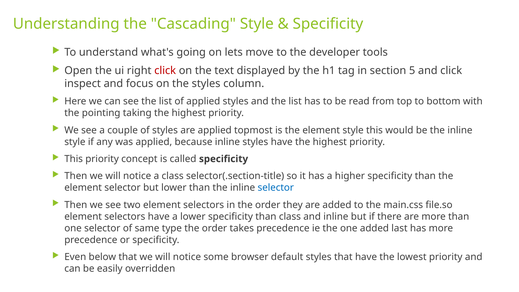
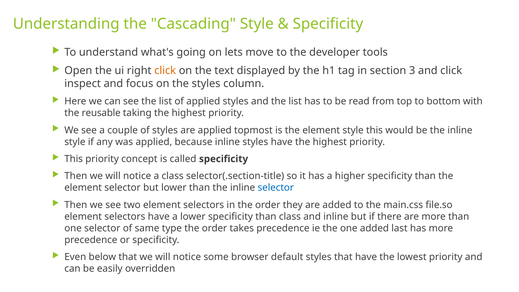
click at (165, 71) colour: red -> orange
5: 5 -> 3
pointing: pointing -> reusable
